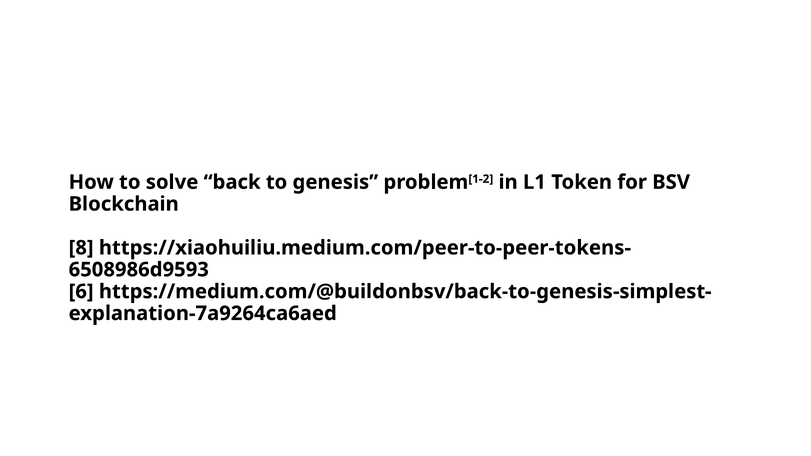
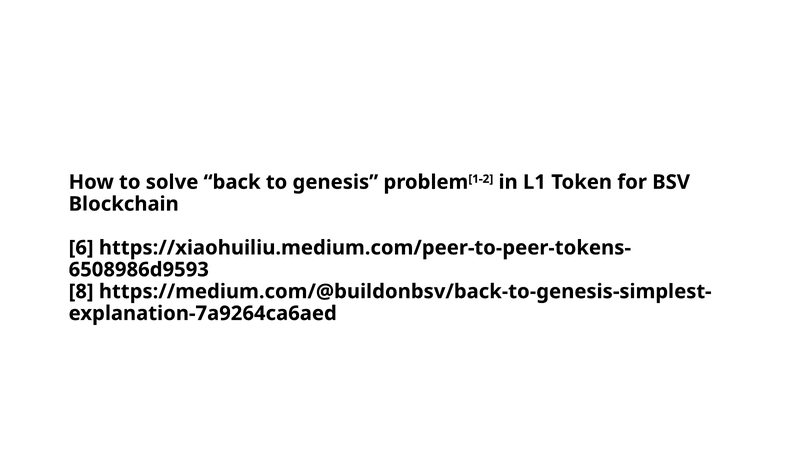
8: 8 -> 6
6: 6 -> 8
